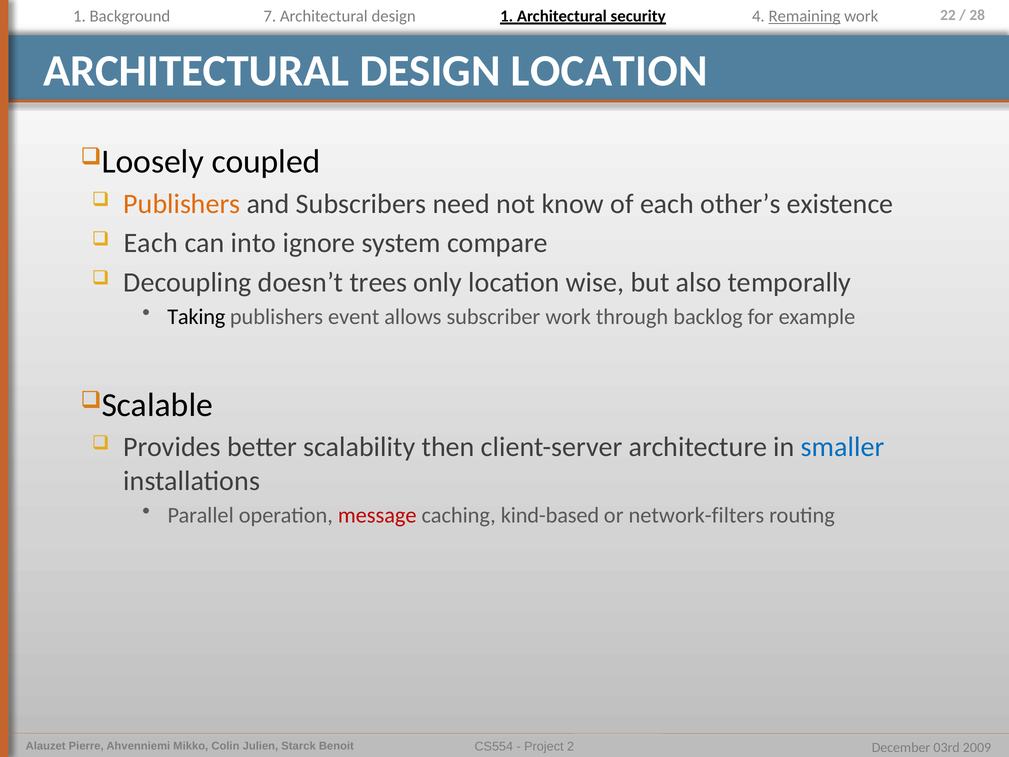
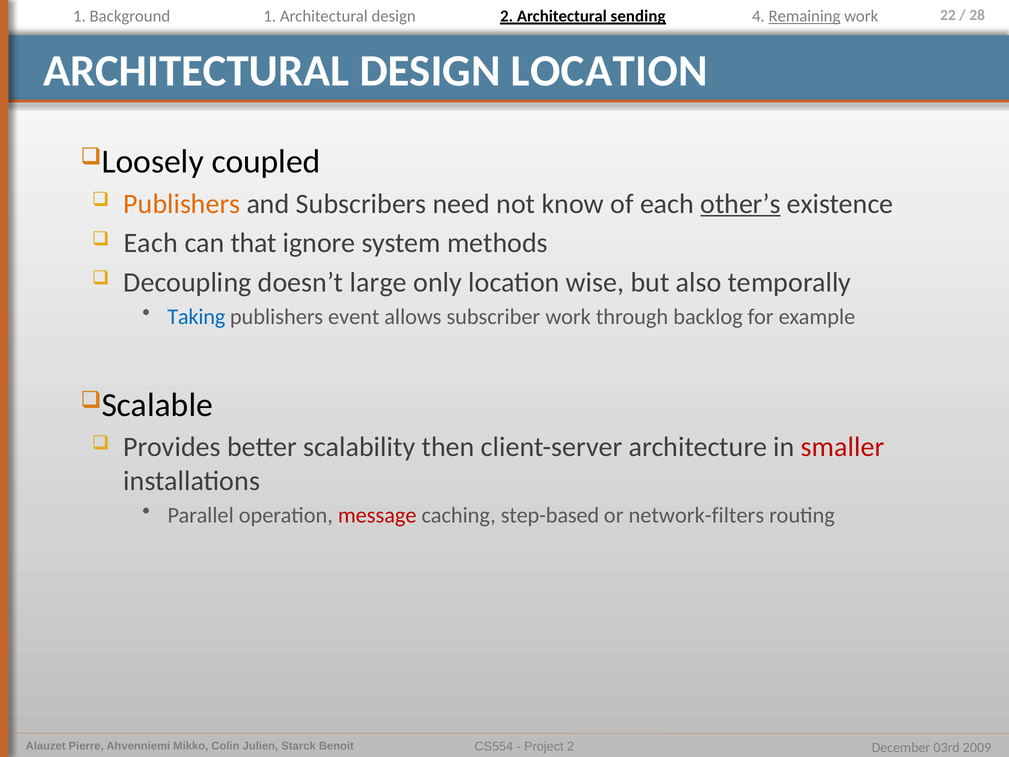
Background 7: 7 -> 1
design 1: 1 -> 2
security: security -> sending
other’s underline: none -> present
into: into -> that
compare: compare -> methods
trees: trees -> large
Taking colour: black -> blue
smaller colour: blue -> red
kind-based: kind-based -> step-based
